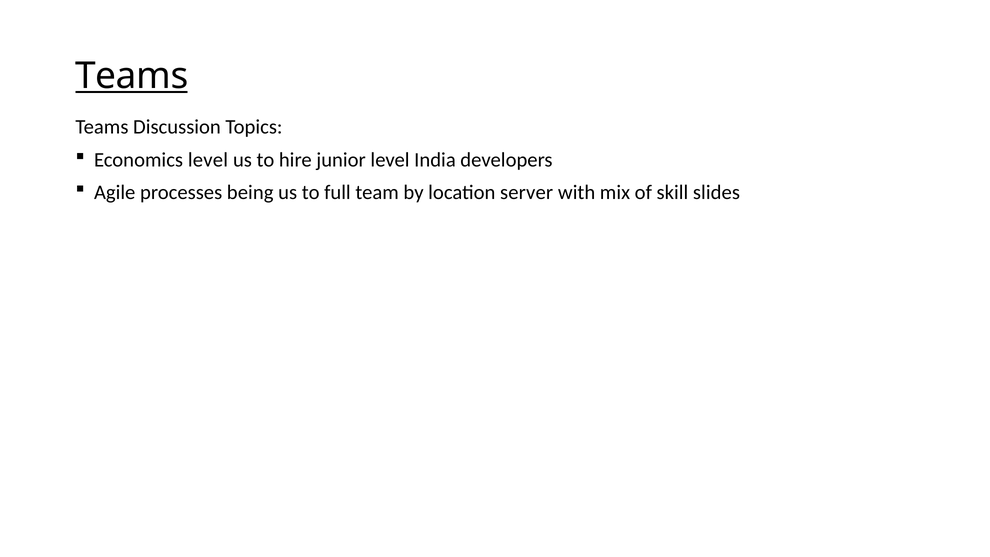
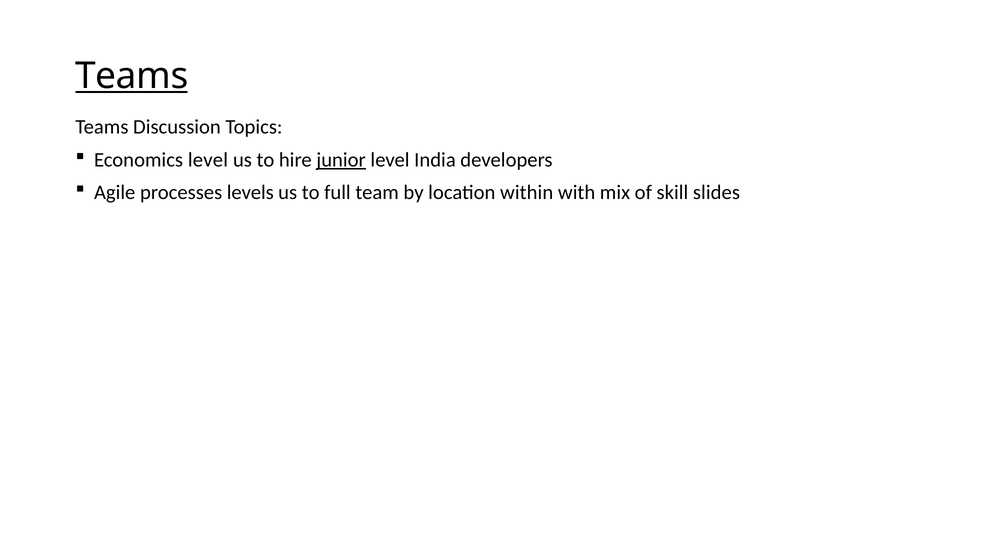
junior underline: none -> present
being: being -> levels
server: server -> within
